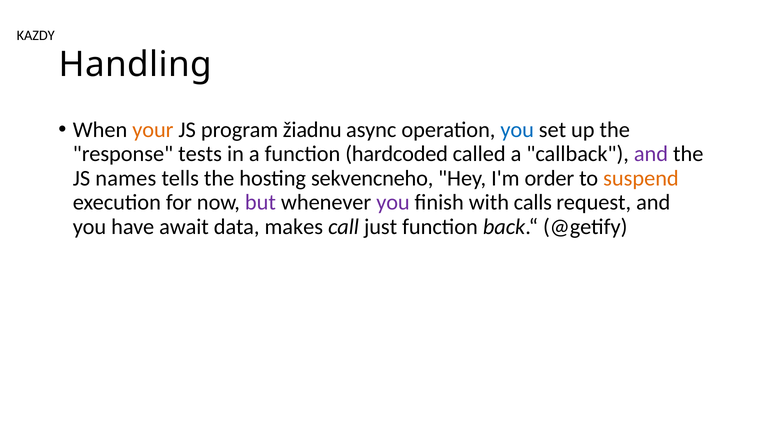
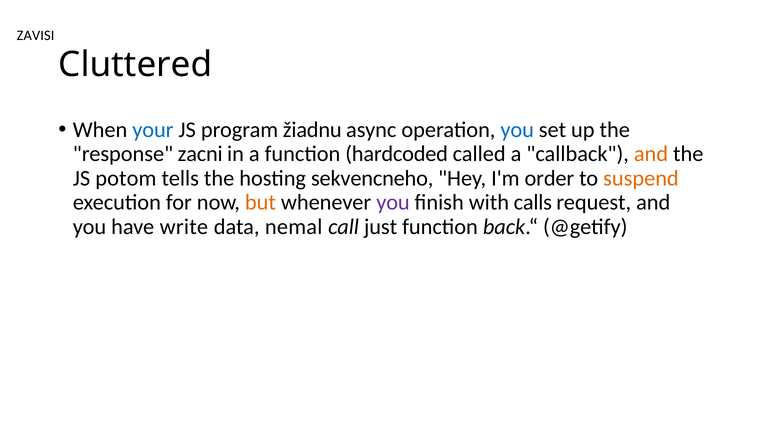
KAZDY: KAZDY -> ZAVISI
Handling: Handling -> Cluttered
your colour: orange -> blue
tests: tests -> zacni
and at (651, 154) colour: purple -> orange
names: names -> potom
but colour: purple -> orange
await: await -> write
makes: makes -> nemal
